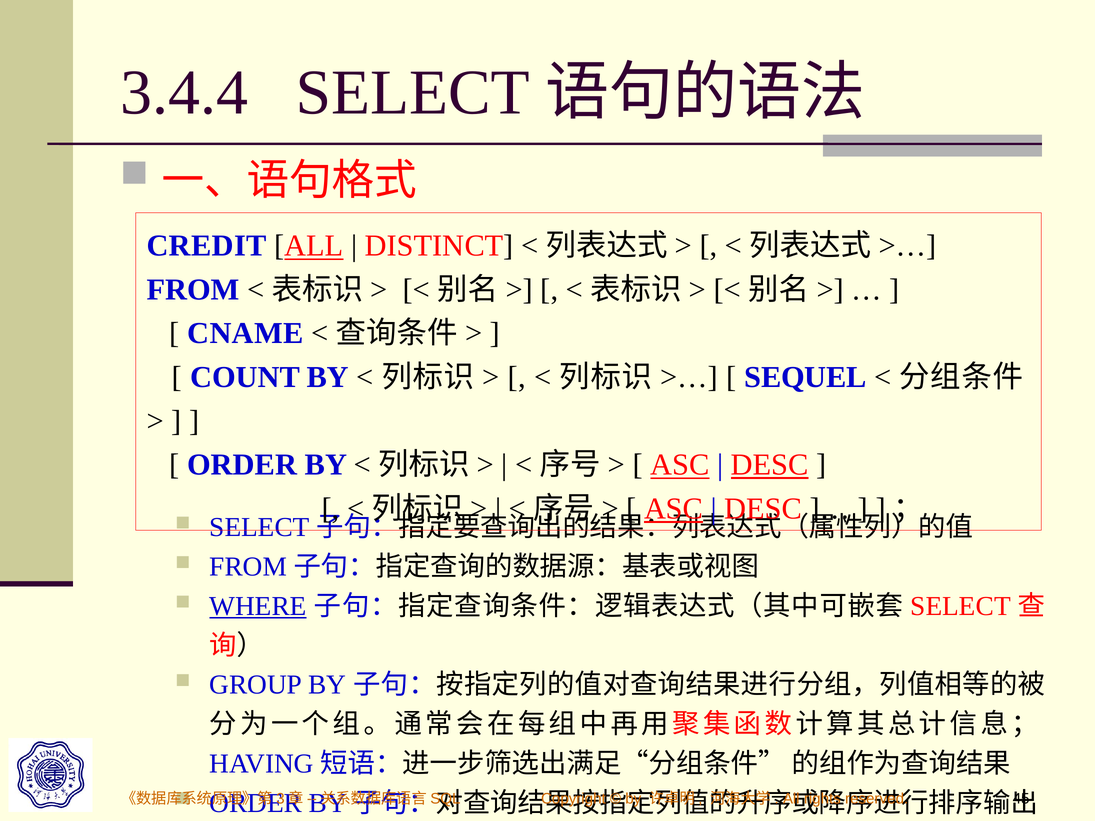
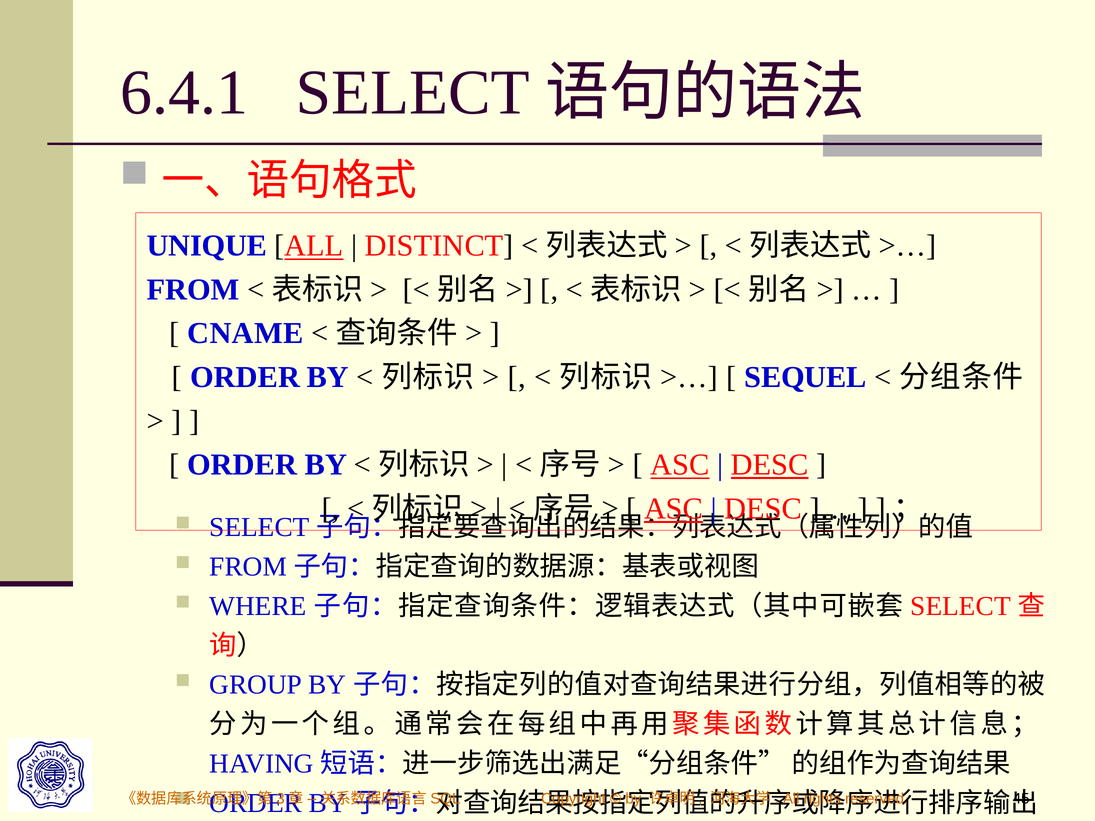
3.4.4: 3.4.4 -> 6.4.1
CREDIT: CREDIT -> UNIQUE
COUNT at (245, 377): COUNT -> ORDER
WHERE underline: present -> none
